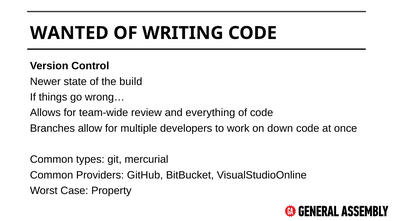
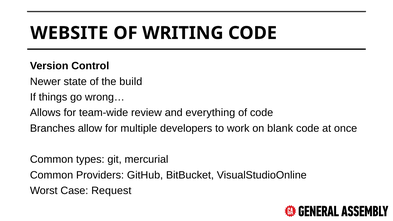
WANTED: WANTED -> WEBSITE
down: down -> blank
Property: Property -> Request
